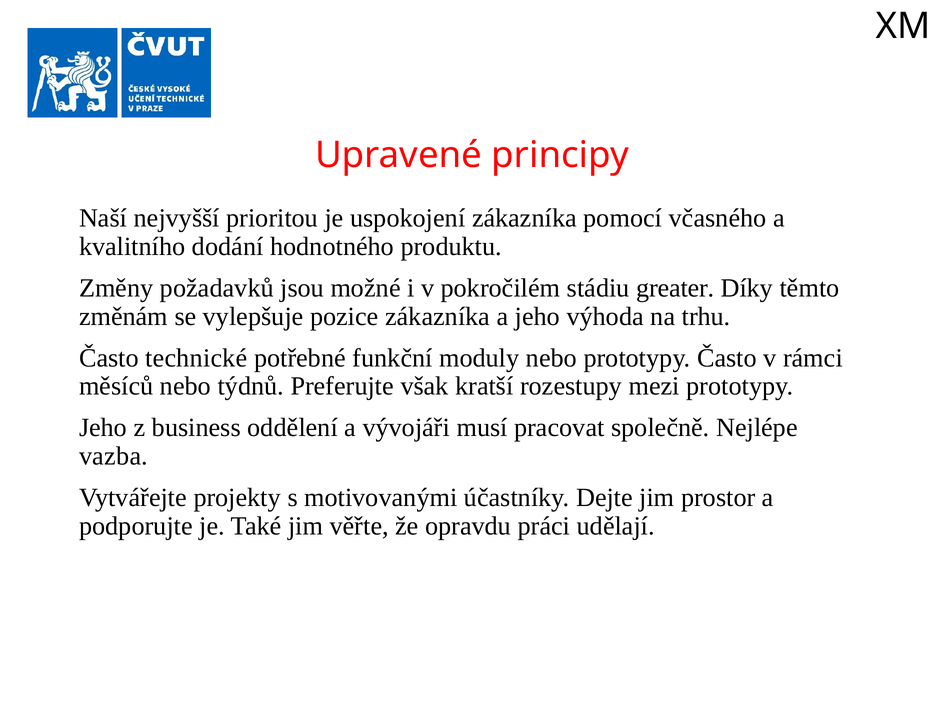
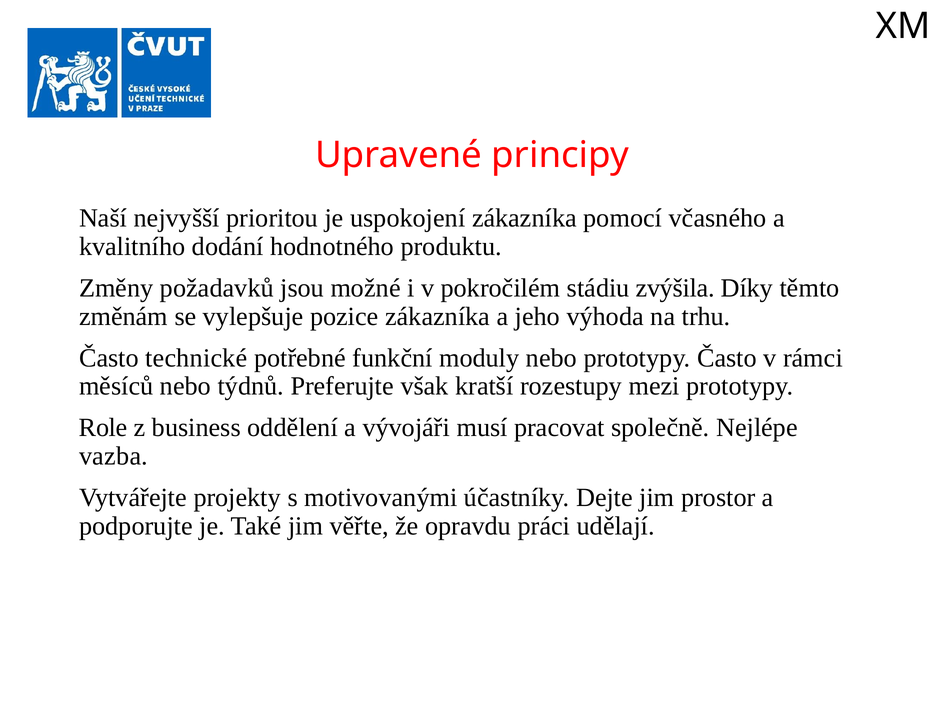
greater: greater -> zvýšila
Jeho at (103, 428): Jeho -> Role
